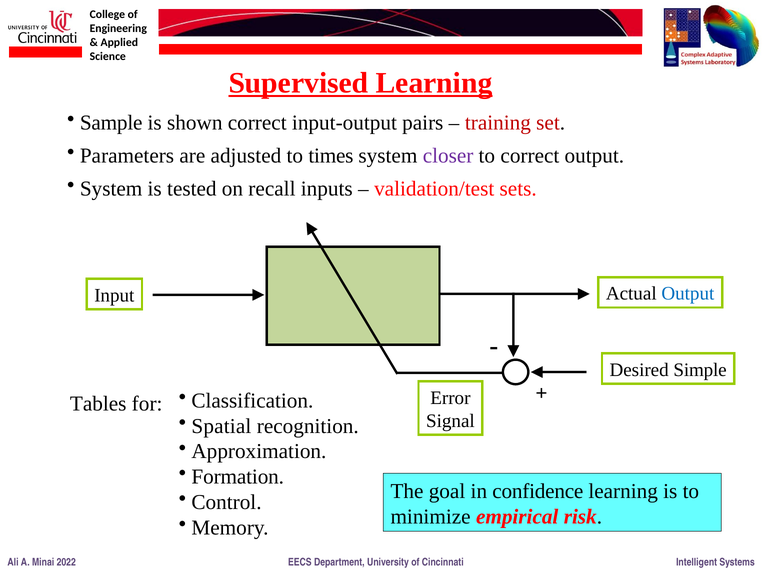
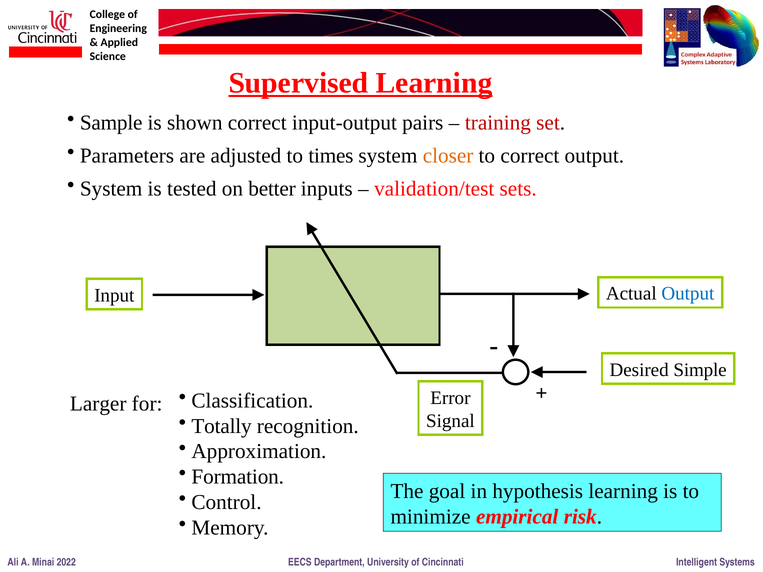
closer colour: purple -> orange
recall: recall -> better
Tables: Tables -> Larger
Spatial: Spatial -> Totally
confidence: confidence -> hypothesis
